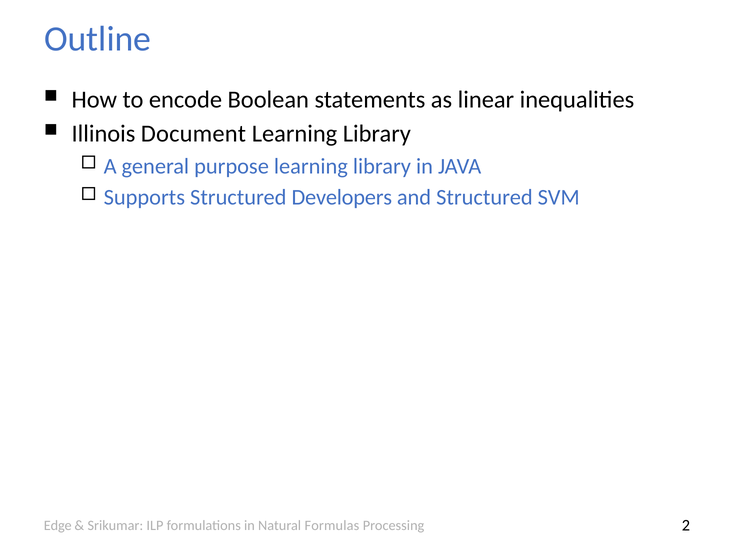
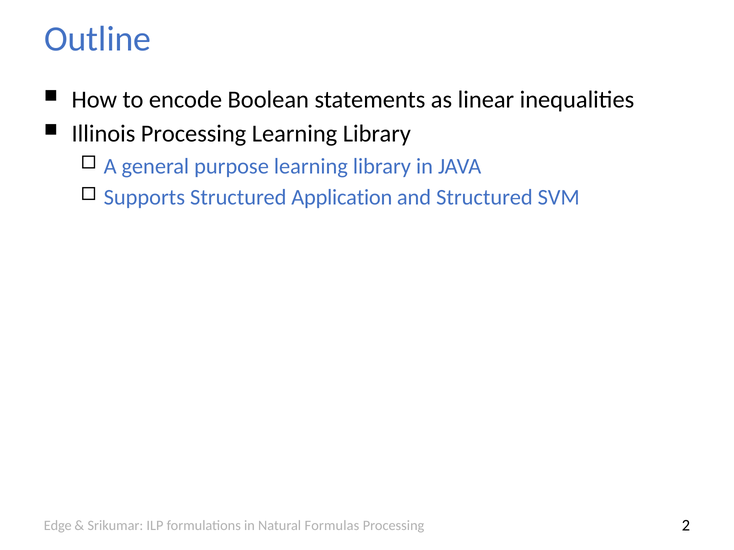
Illinois Document: Document -> Processing
Developers: Developers -> Application
